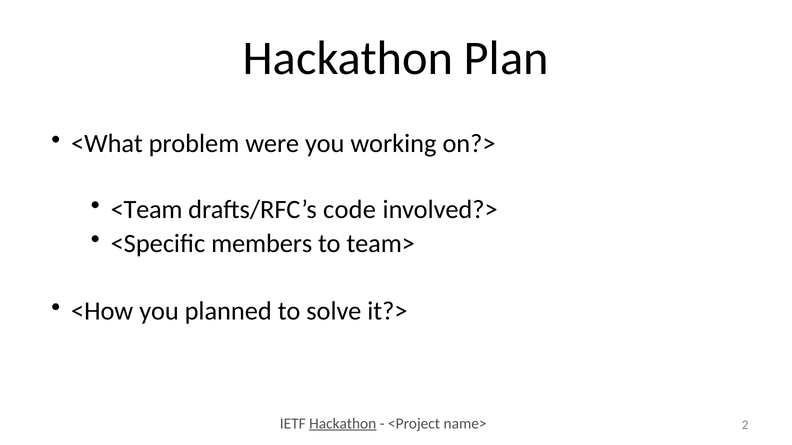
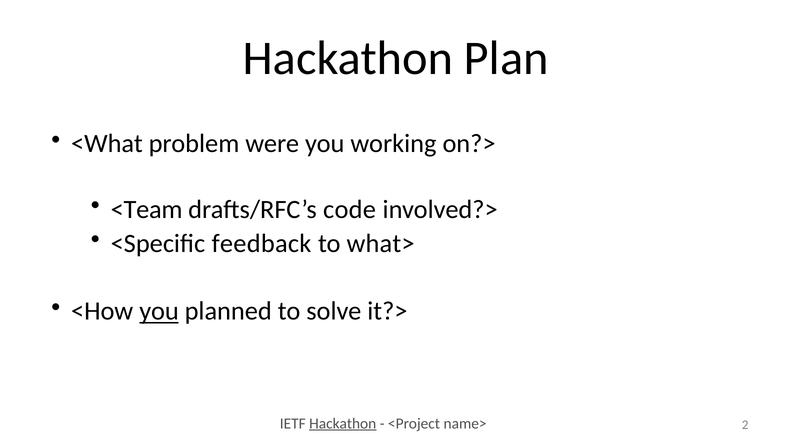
members: members -> feedback
team>: team> -> what>
you at (159, 312) underline: none -> present
